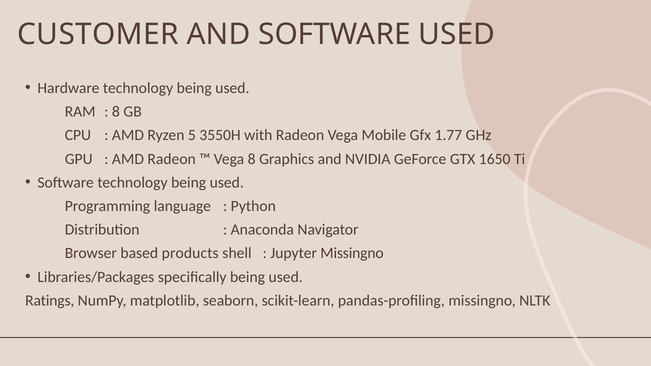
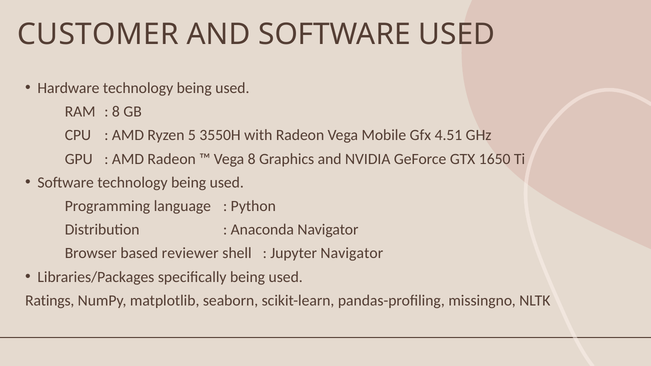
1.77: 1.77 -> 4.51
products: products -> reviewer
Jupyter Missingno: Missingno -> Navigator
